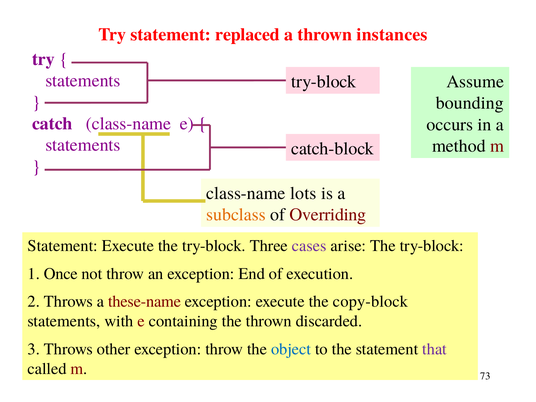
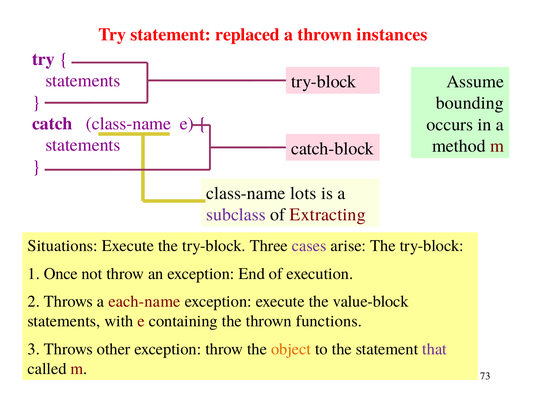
subclass colour: orange -> purple
Overriding: Overriding -> Extracting
Statement at (63, 246): Statement -> Situations
these-name: these-name -> each-name
copy-block: copy-block -> value-block
discarded: discarded -> functions
object colour: blue -> orange
